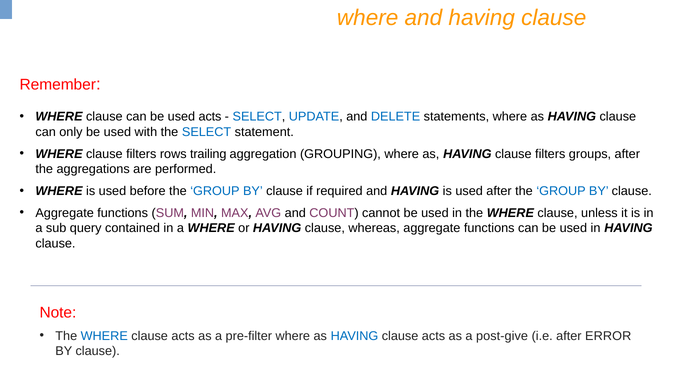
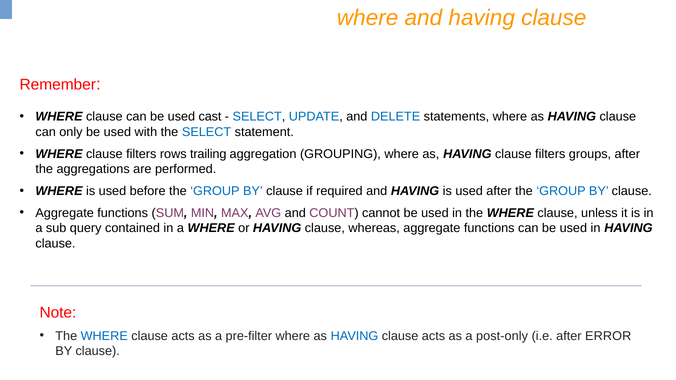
used acts: acts -> cast
post-give: post-give -> post-only
